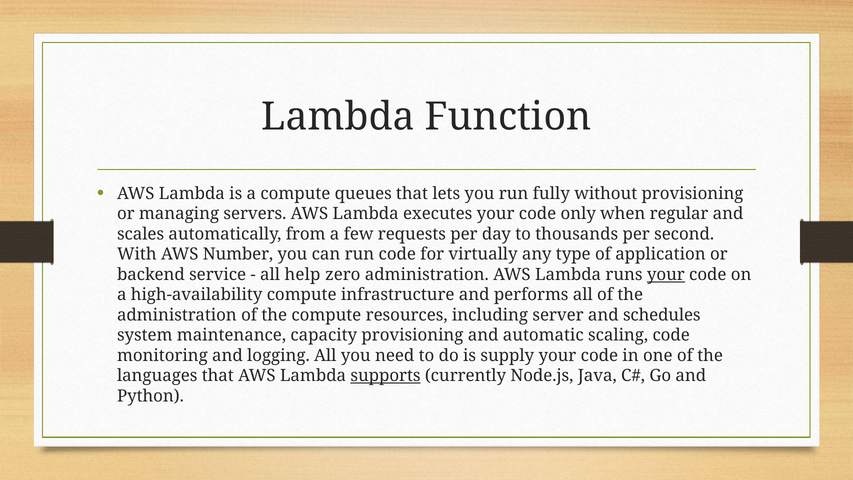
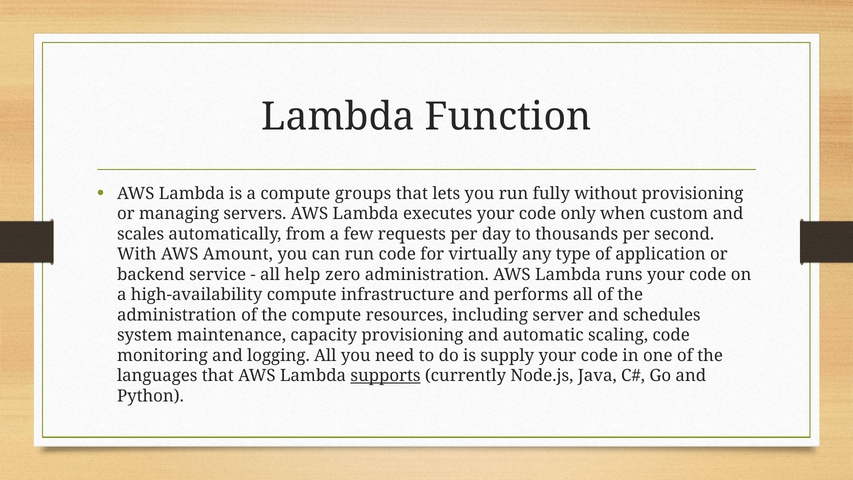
queues: queues -> groups
regular: regular -> custom
Number: Number -> Amount
your at (666, 274) underline: present -> none
